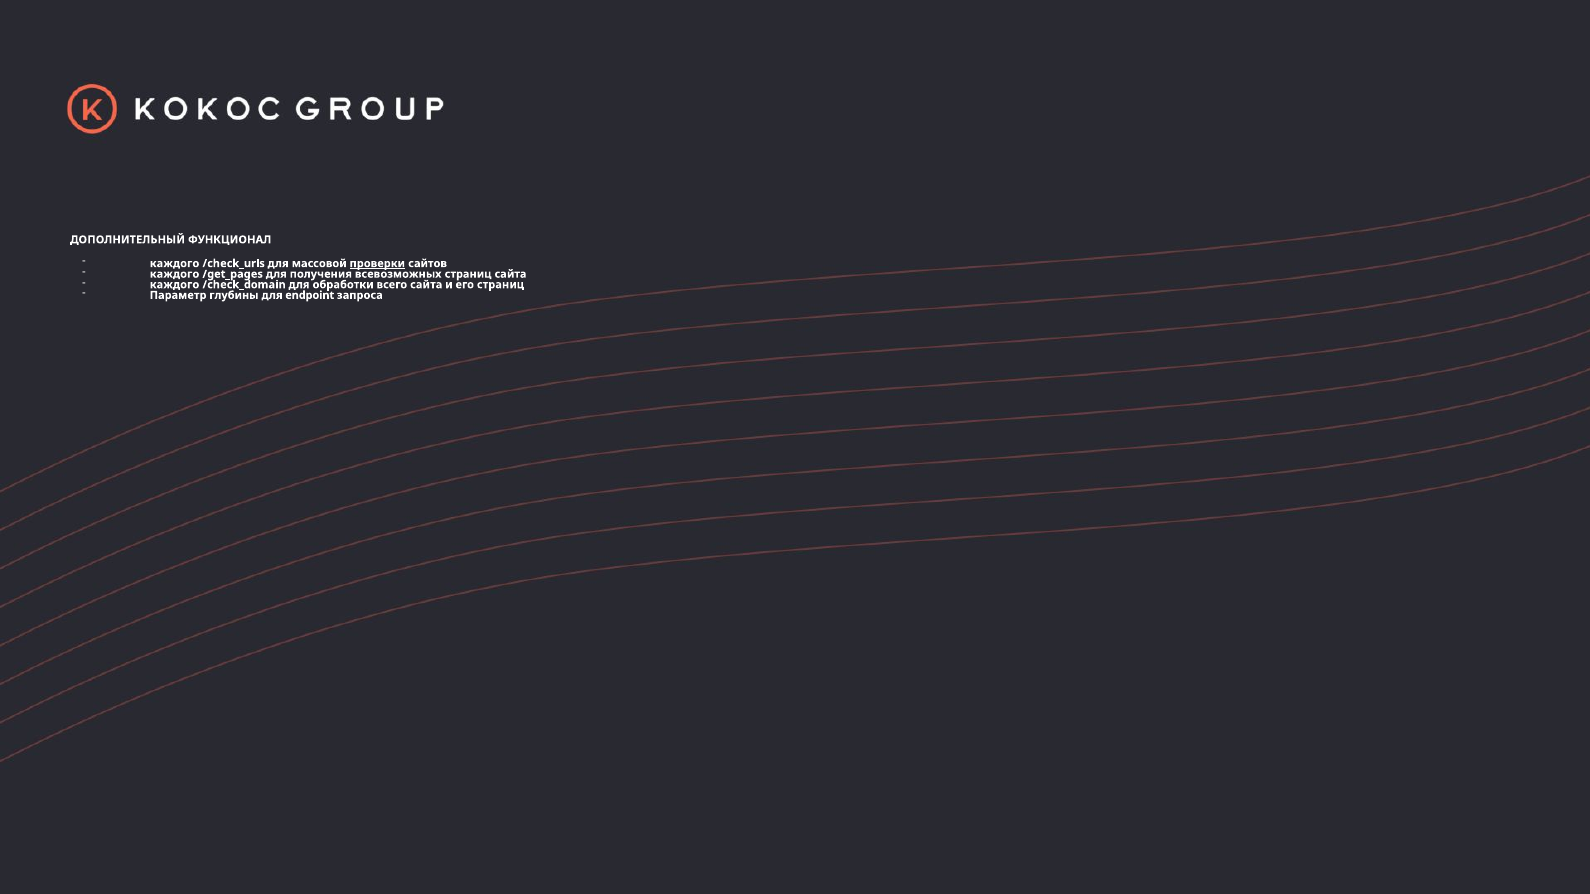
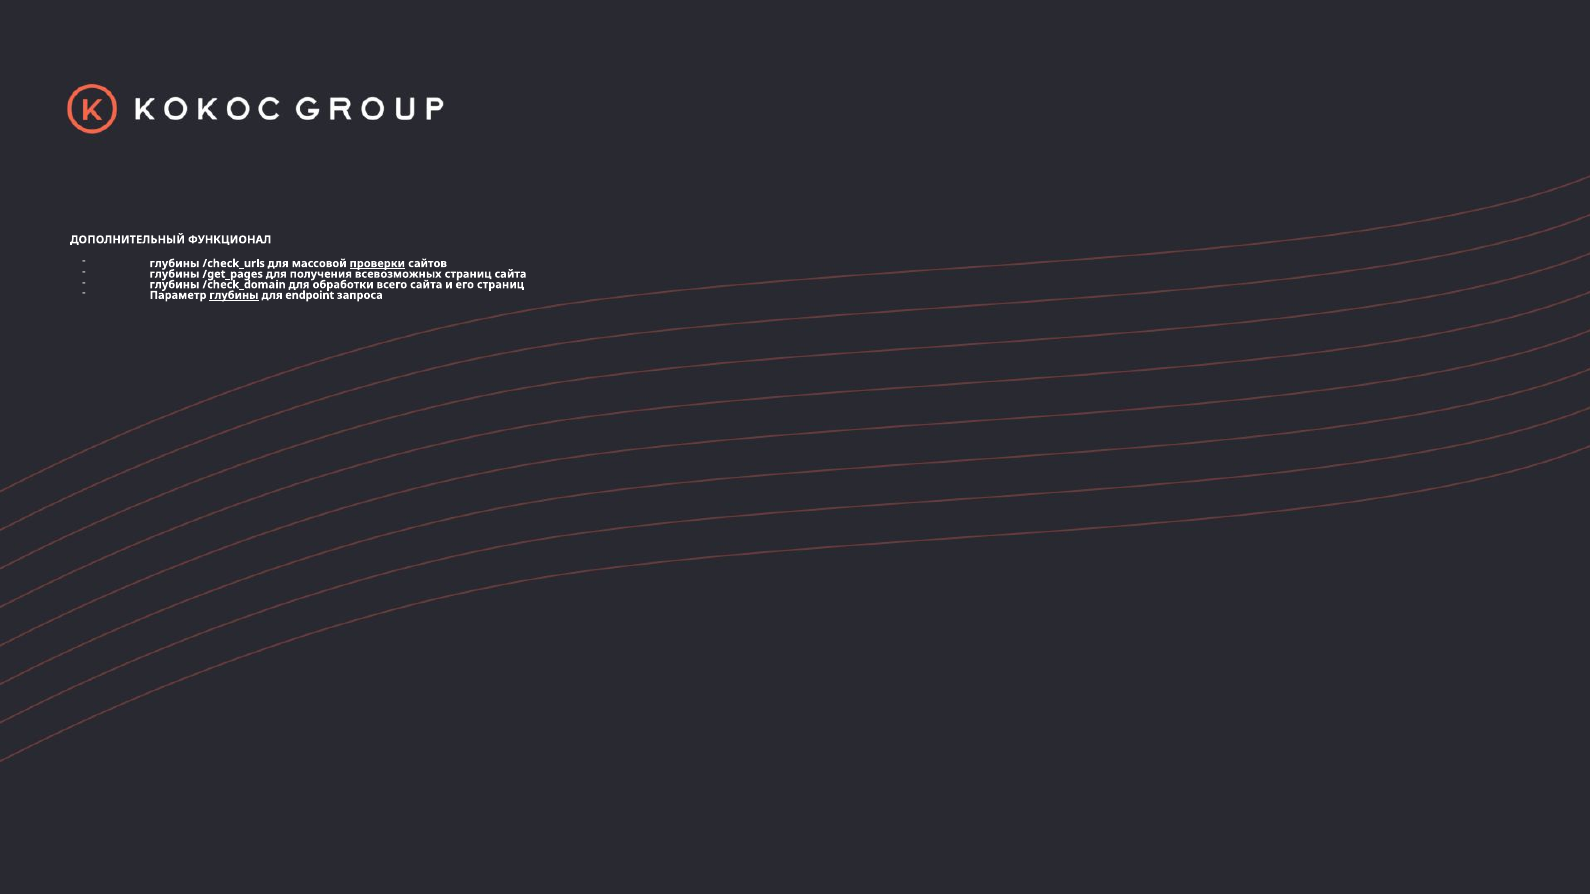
каждого at (175, 264): каждого -> глубины
каждого at (175, 274): каждого -> глубины
каждого at (175, 285): каждого -> глубины
глубины at (234, 295) underline: none -> present
